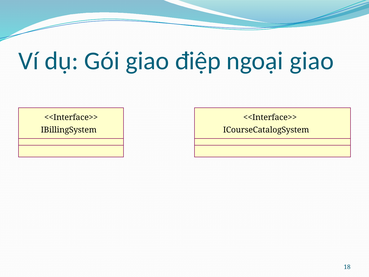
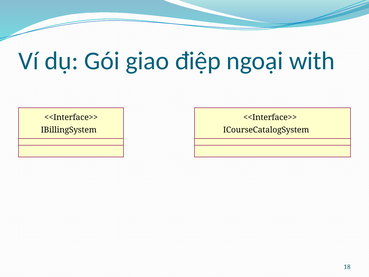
ngoại giao: giao -> with
